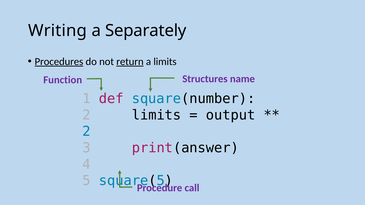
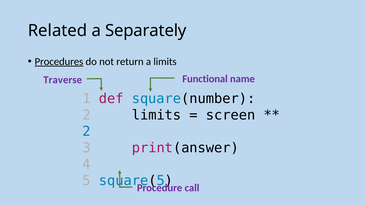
Writing: Writing -> Related
return underline: present -> none
Structures: Structures -> Functional
Function: Function -> Traverse
output: output -> screen
